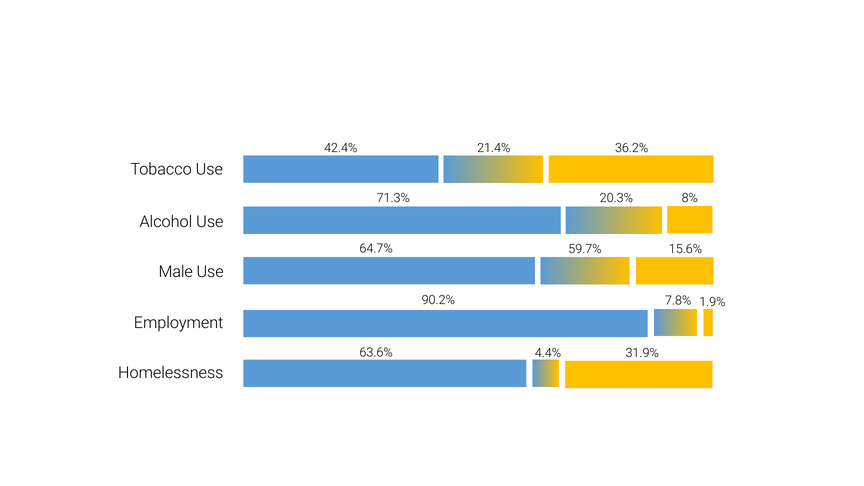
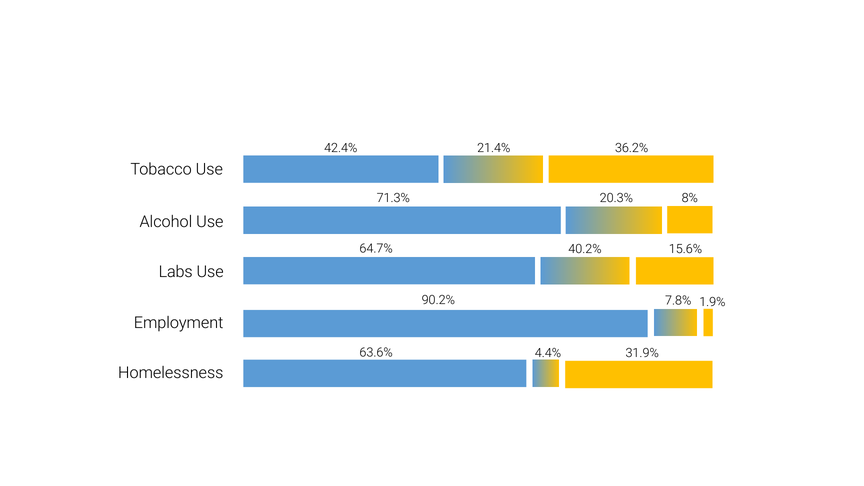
59.7%: 59.7% -> 40.2%
Male: Male -> Labs
